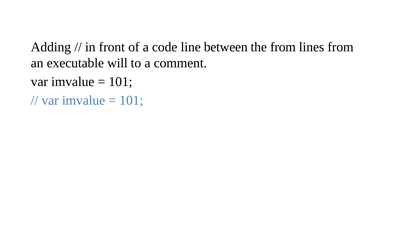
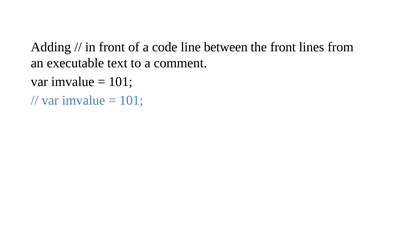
the from: from -> front
will: will -> text
